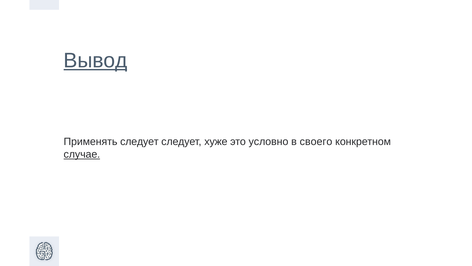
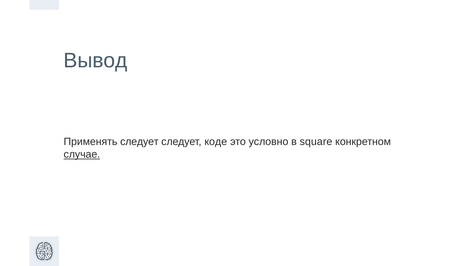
Вывод underline: present -> none
хуже: хуже -> коде
своего: своего -> square
